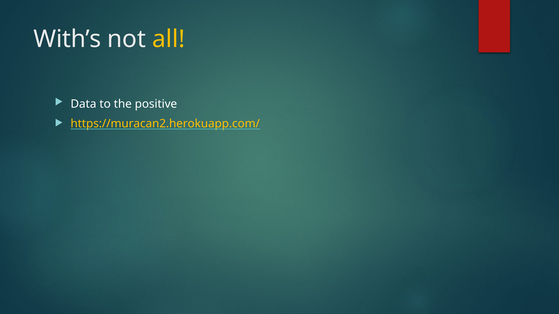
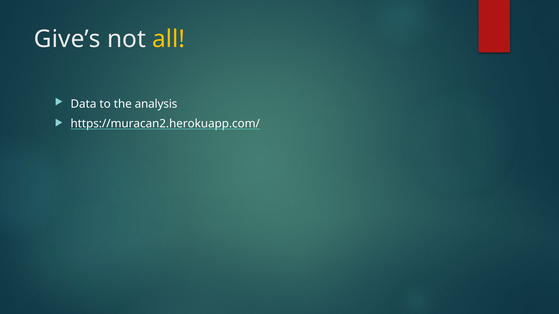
With’s: With’s -> Give’s
positive: positive -> analysis
https://muracan2.herokuapp.com/ colour: yellow -> white
